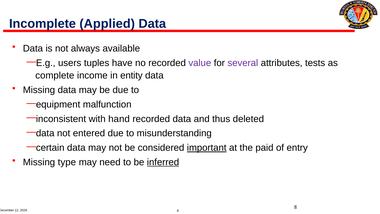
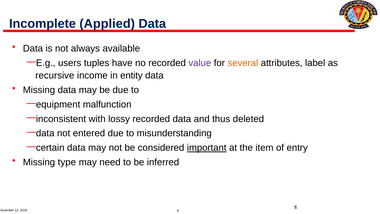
several colour: purple -> orange
tests: tests -> label
complete: complete -> recursive
hand: hand -> lossy
paid: paid -> item
inferred underline: present -> none
